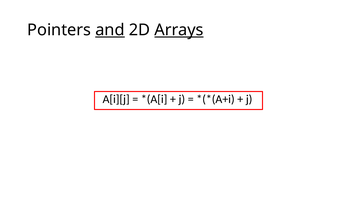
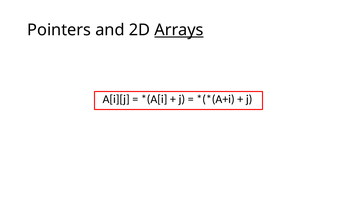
and underline: present -> none
